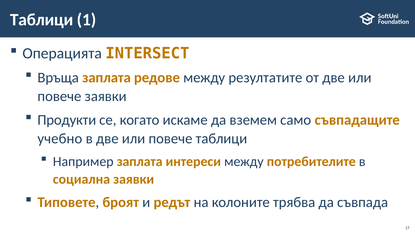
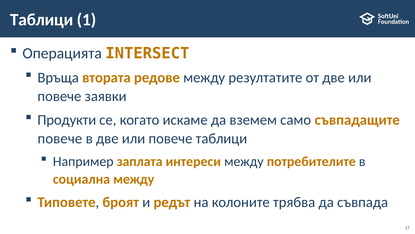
Връща заплата: заплата -> втората
учебно at (60, 138): учебно -> повече
социална заявки: заявки -> между
